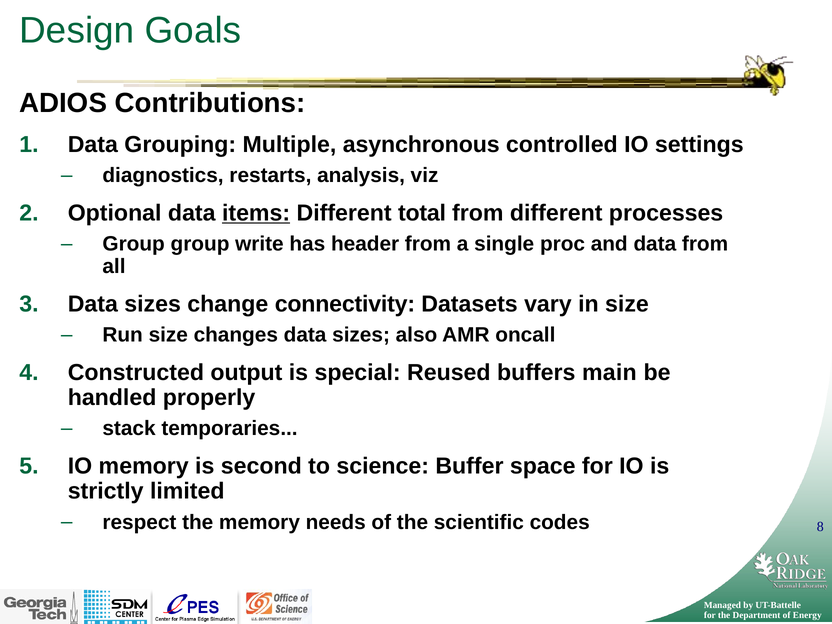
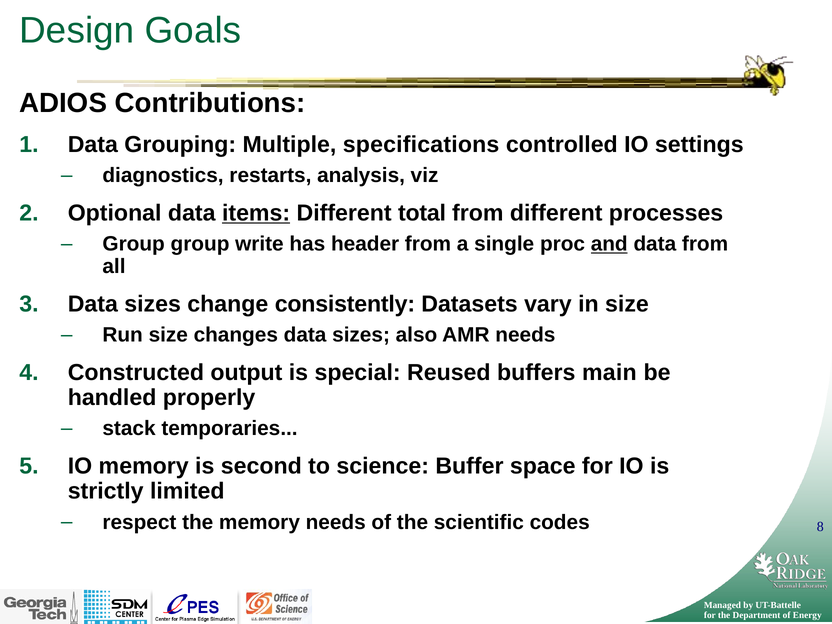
asynchronous: asynchronous -> specifications
and underline: none -> present
connectivity: connectivity -> consistently
AMR oncall: oncall -> needs
